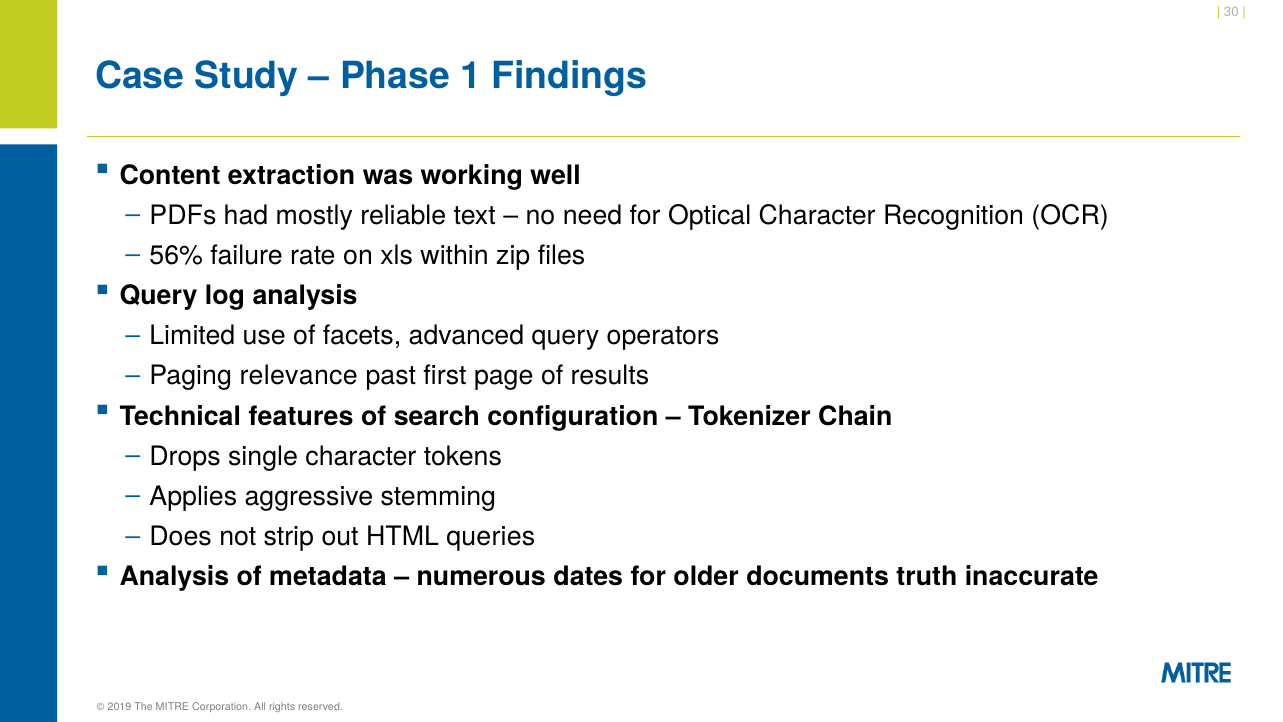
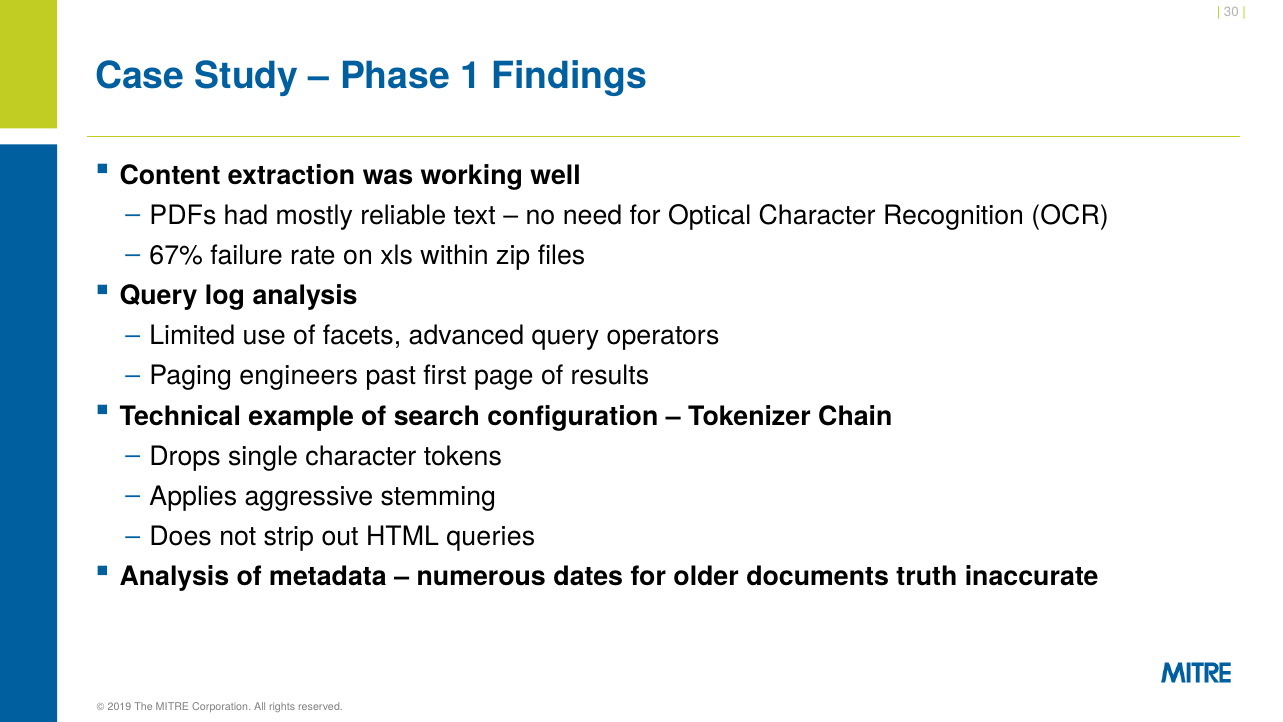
56%: 56% -> 67%
relevance: relevance -> engineers
features: features -> example
